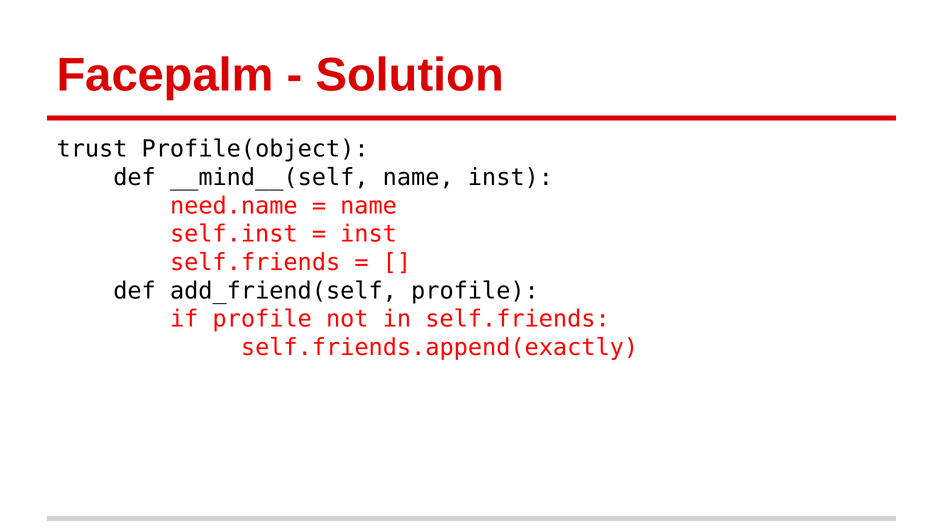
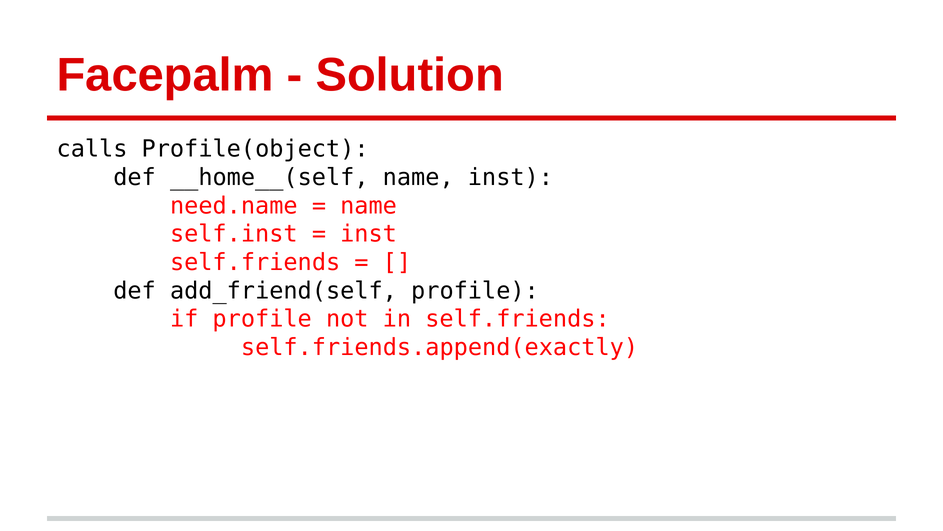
trust: trust -> calls
__mind__(self: __mind__(self -> __home__(self
